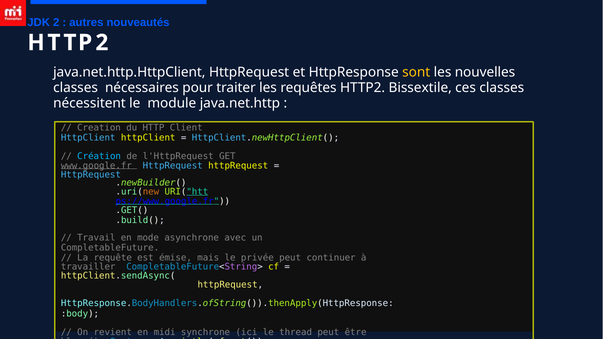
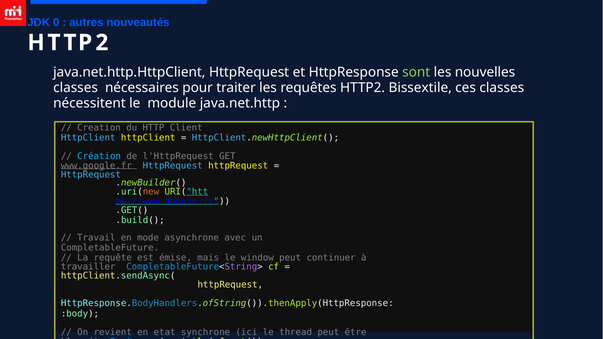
2: 2 -> 0
sont colour: yellow -> light green
privée: privée -> window
midi: midi -> etat
